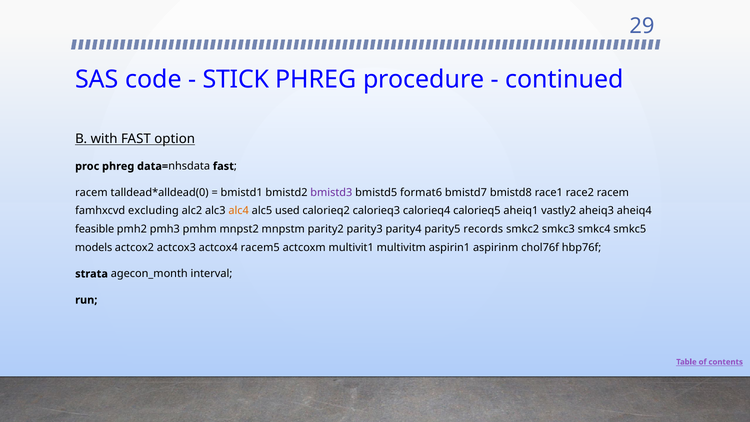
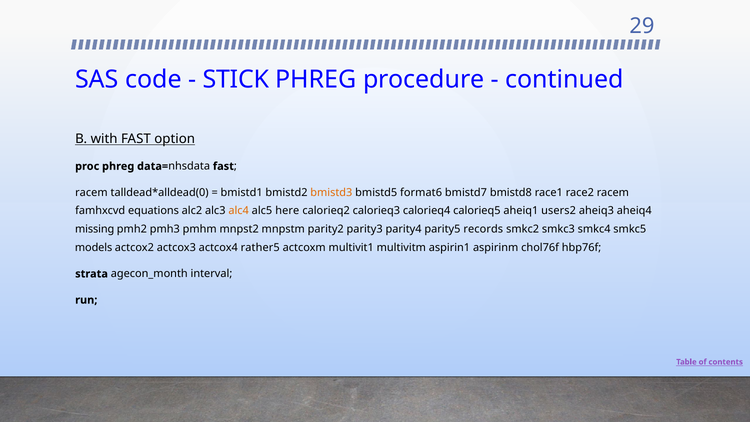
bmistd3 colour: purple -> orange
excluding: excluding -> equations
used: used -> here
vastly2: vastly2 -> users2
feasible: feasible -> missing
racem5: racem5 -> rather5
